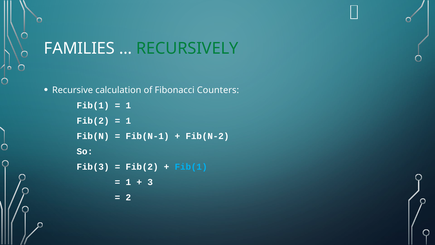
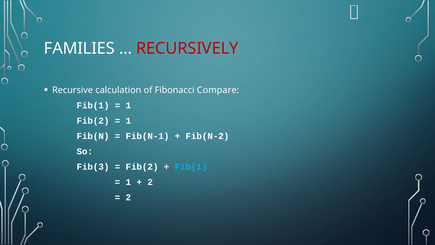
RECURSIVELY colour: green -> red
Counters: Counters -> Compare
3 at (150, 182): 3 -> 2
